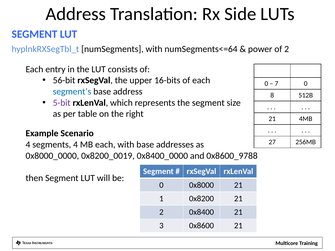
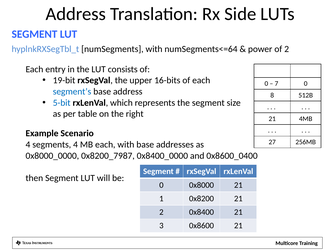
56-bit: 56-bit -> 19-bit
5-bit colour: purple -> blue
0x8200_0019: 0x8200_0019 -> 0x8200_7987
0x8600_9788: 0x8600_9788 -> 0x8600_0400
